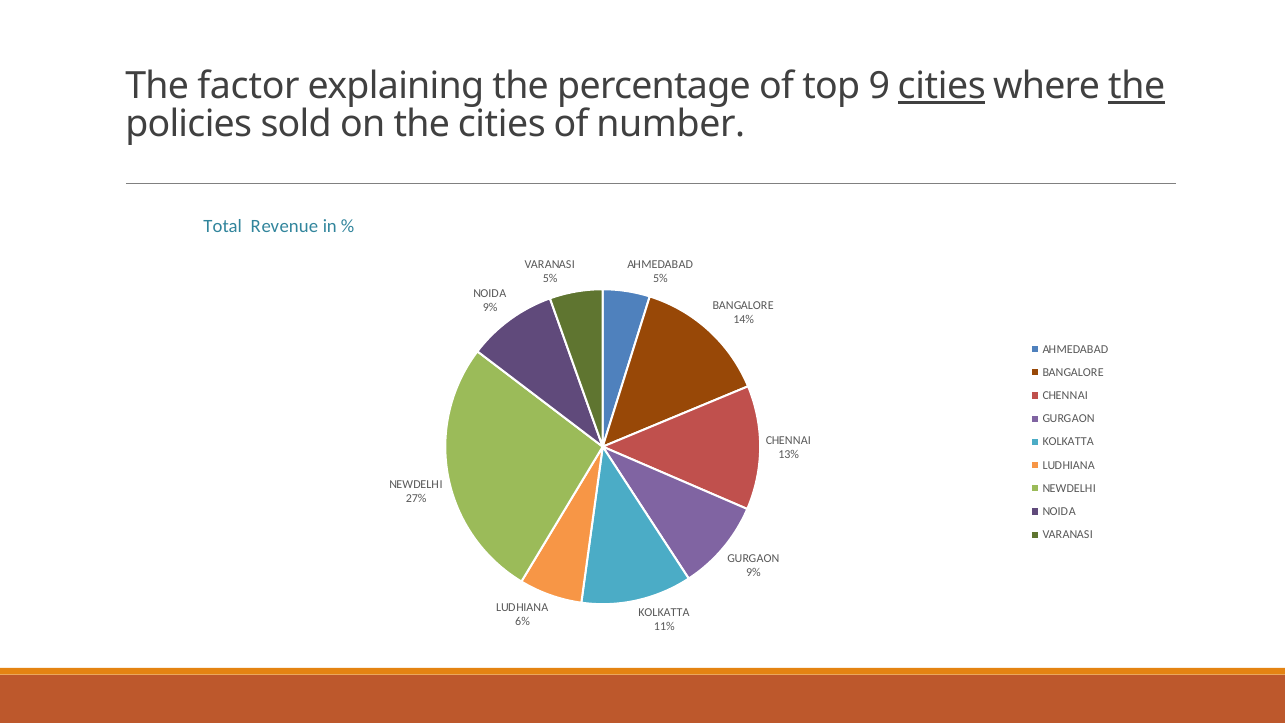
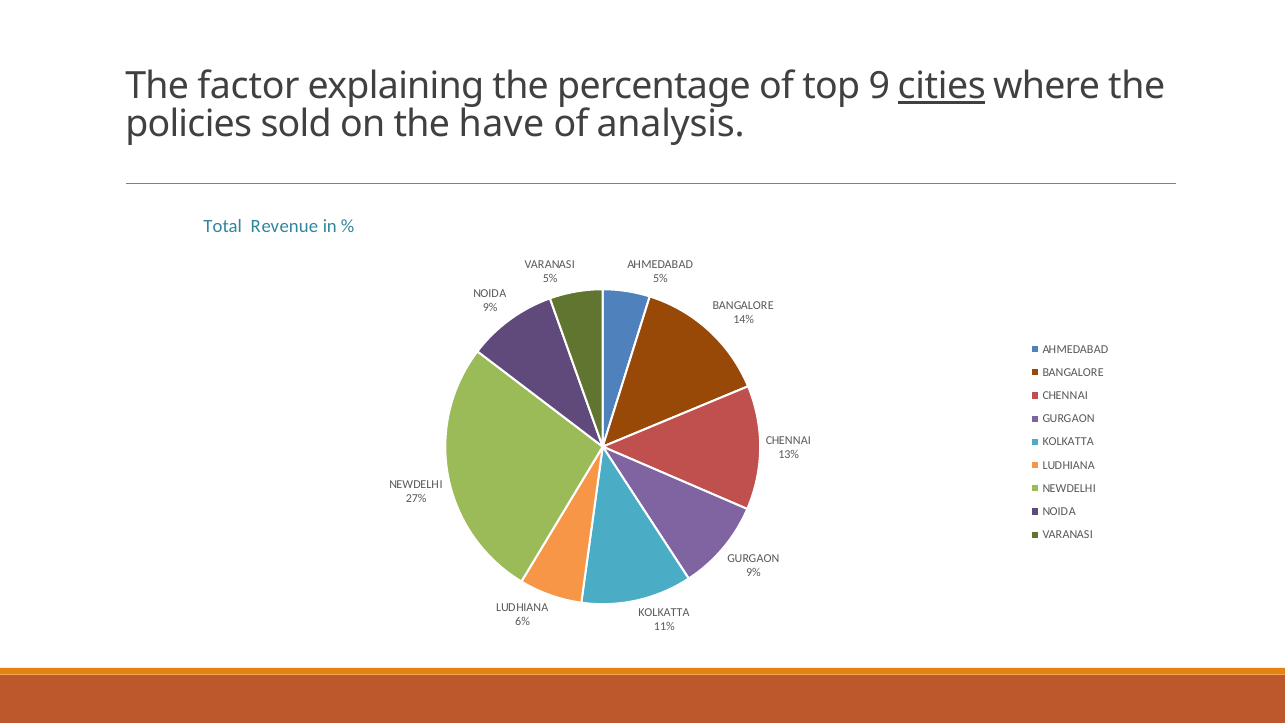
the at (1137, 86) underline: present -> none
the cities: cities -> have
number: number -> analysis
